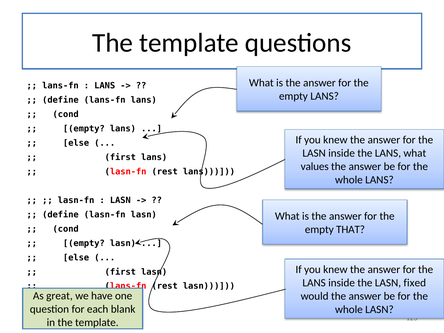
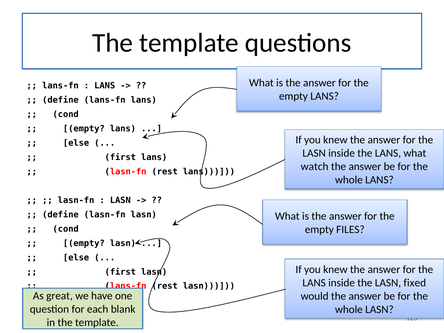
values: values -> watch
THAT: THAT -> FILES
